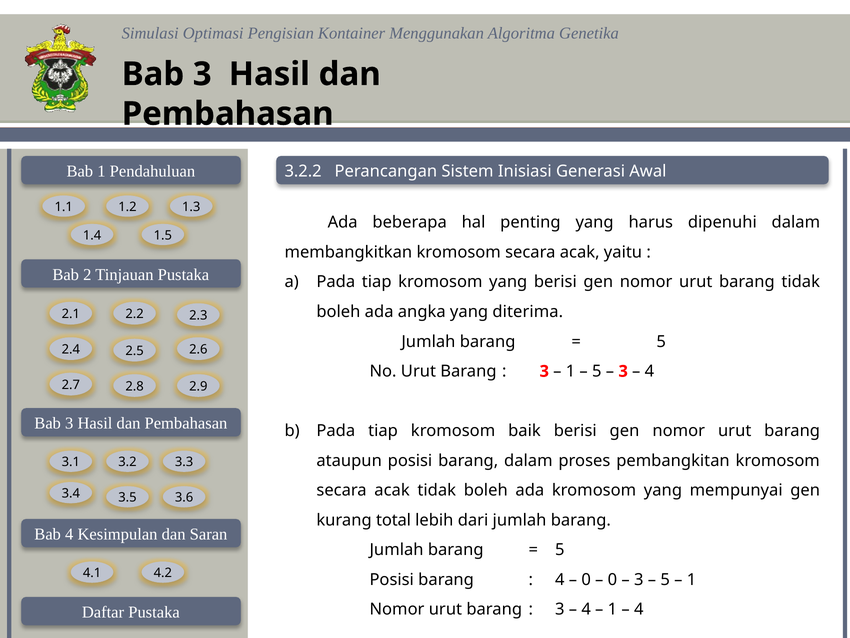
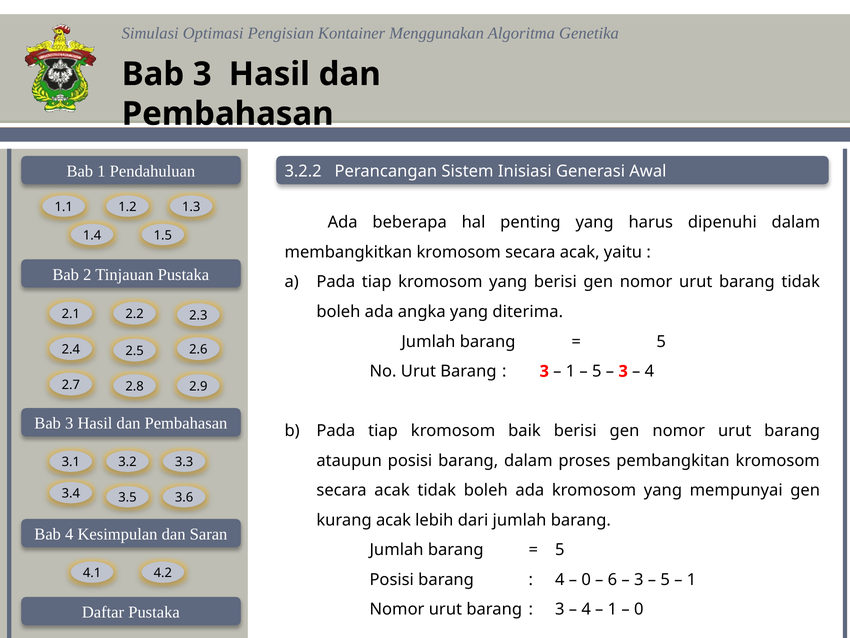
kurang total: total -> acak
0 at (612, 579): 0 -> 6
4 at (639, 609): 4 -> 0
